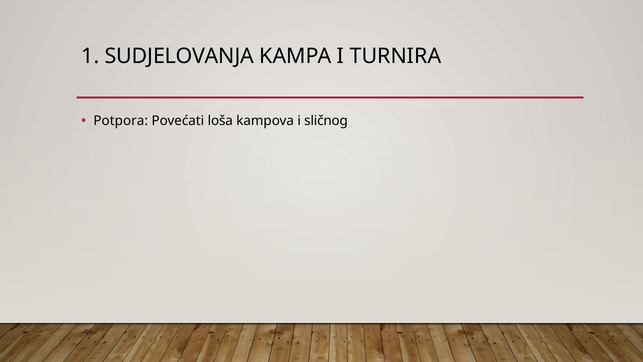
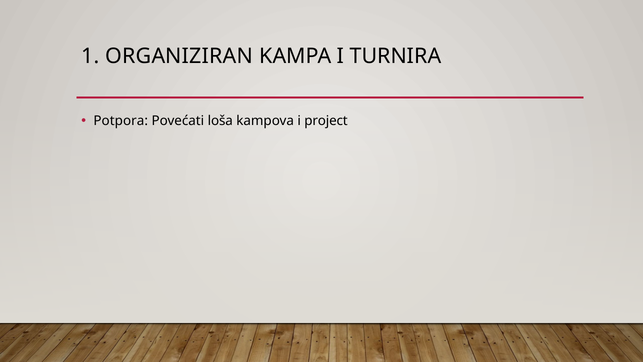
SUDJELOVANJA: SUDJELOVANJA -> ORGANIZIRAN
sličnog: sličnog -> project
